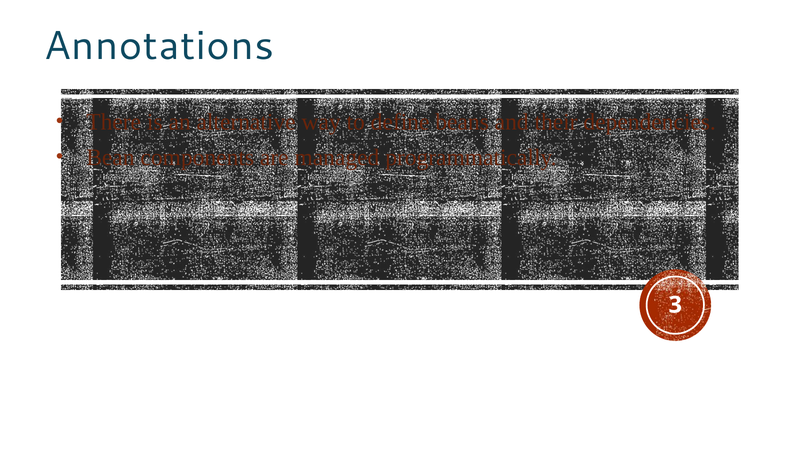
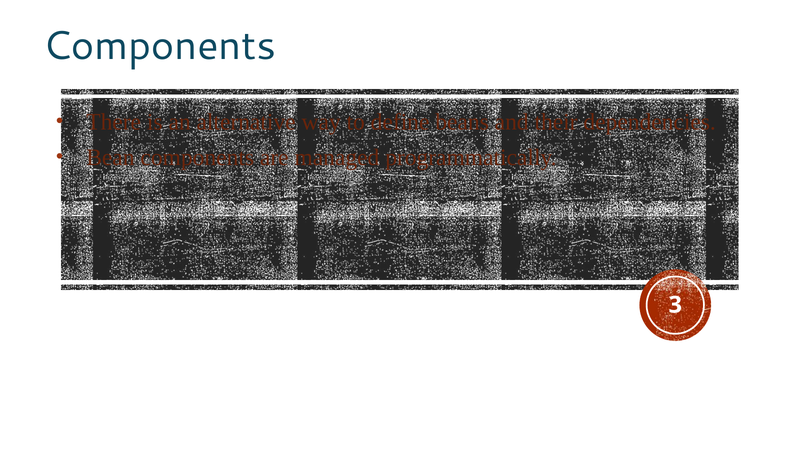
Annotations at (159, 46): Annotations -> Components
